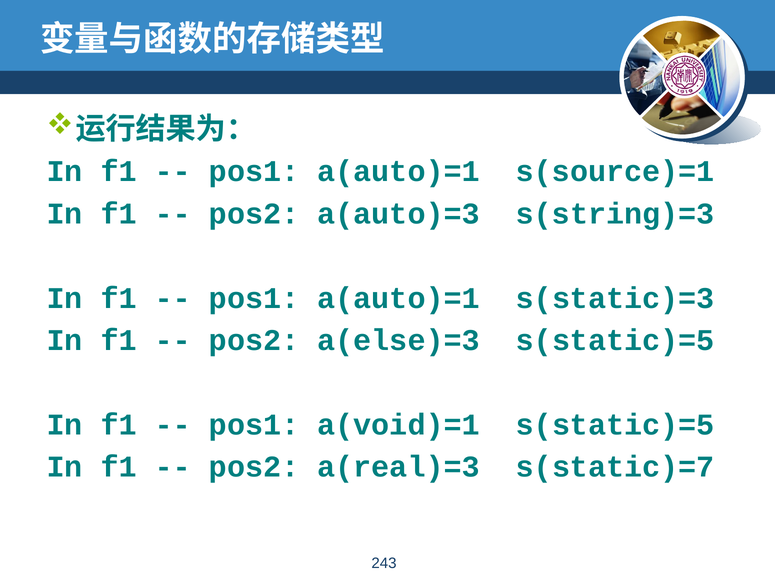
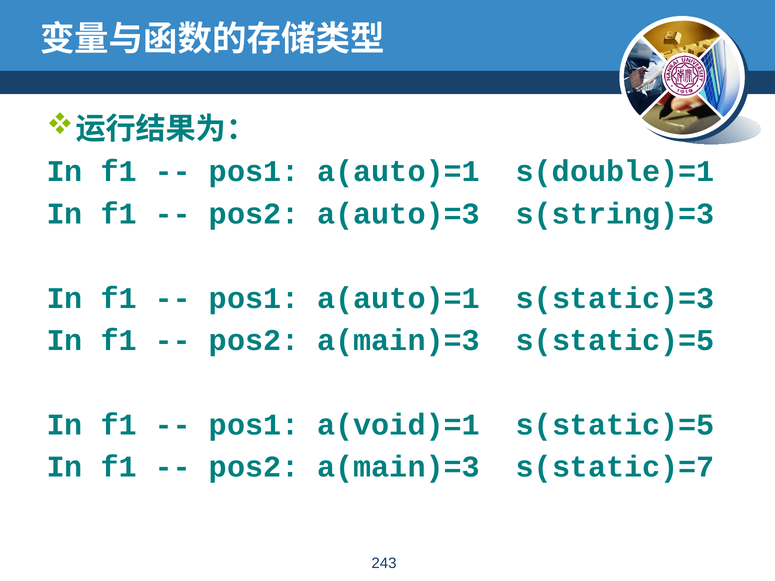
s(source)=1: s(source)=1 -> s(double)=1
a(else)=3 at (399, 340): a(else)=3 -> a(main)=3
a(real)=3 at (399, 467): a(real)=3 -> a(main)=3
